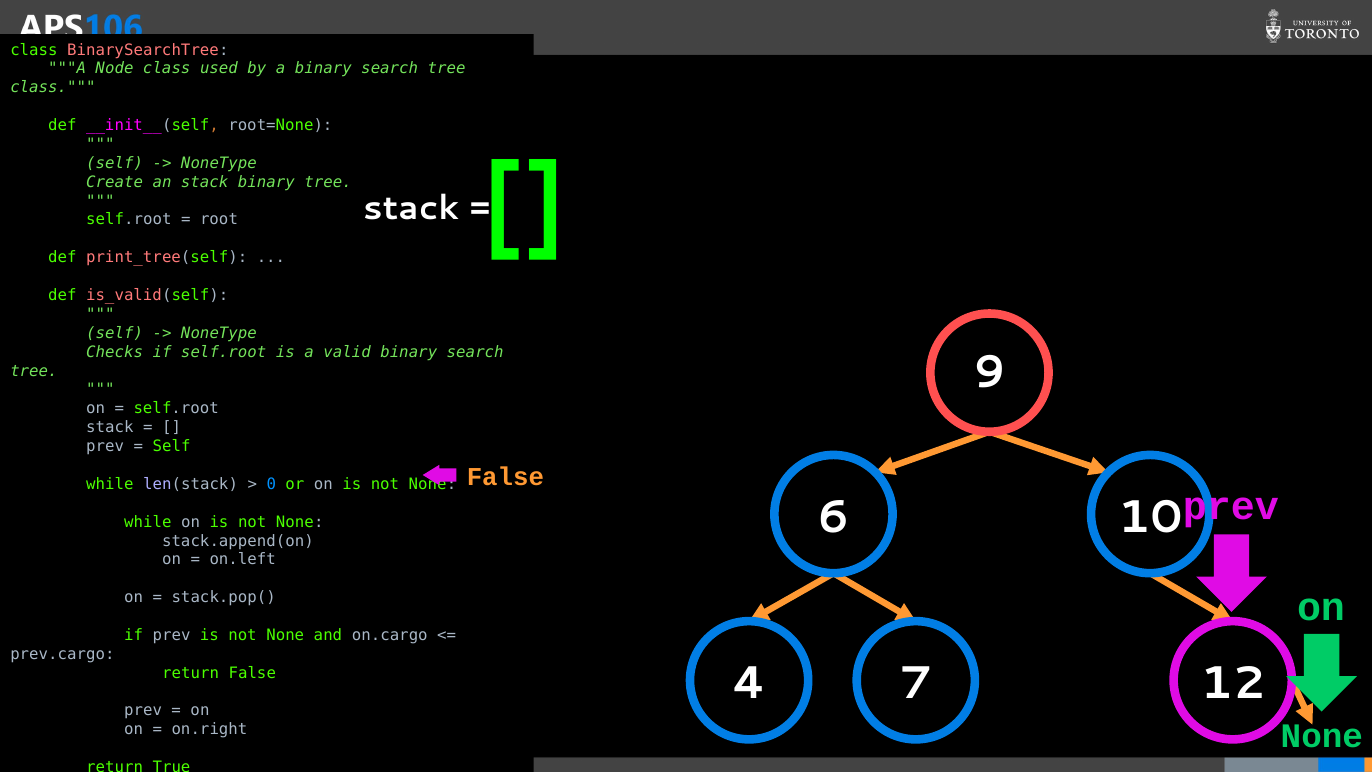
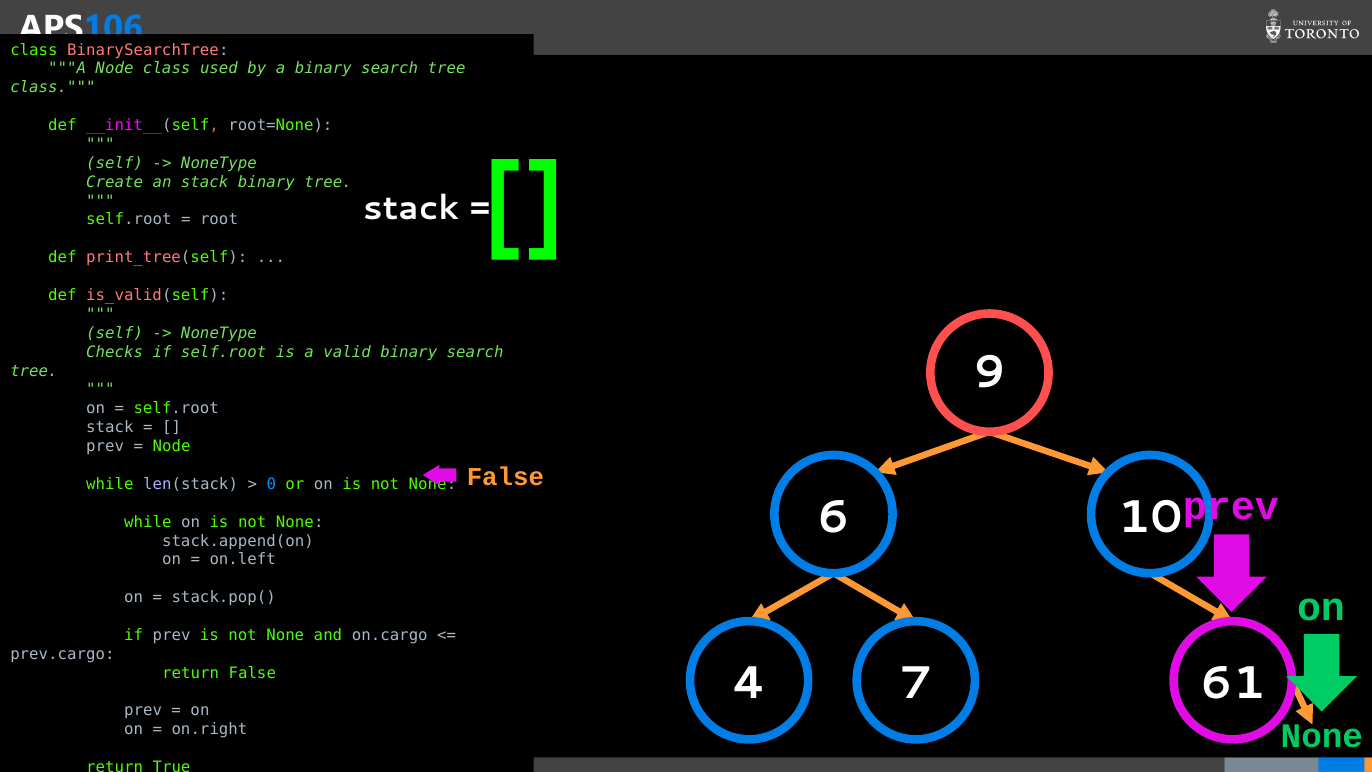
Self at (172, 446): Self -> Node
12: 12 -> 61
